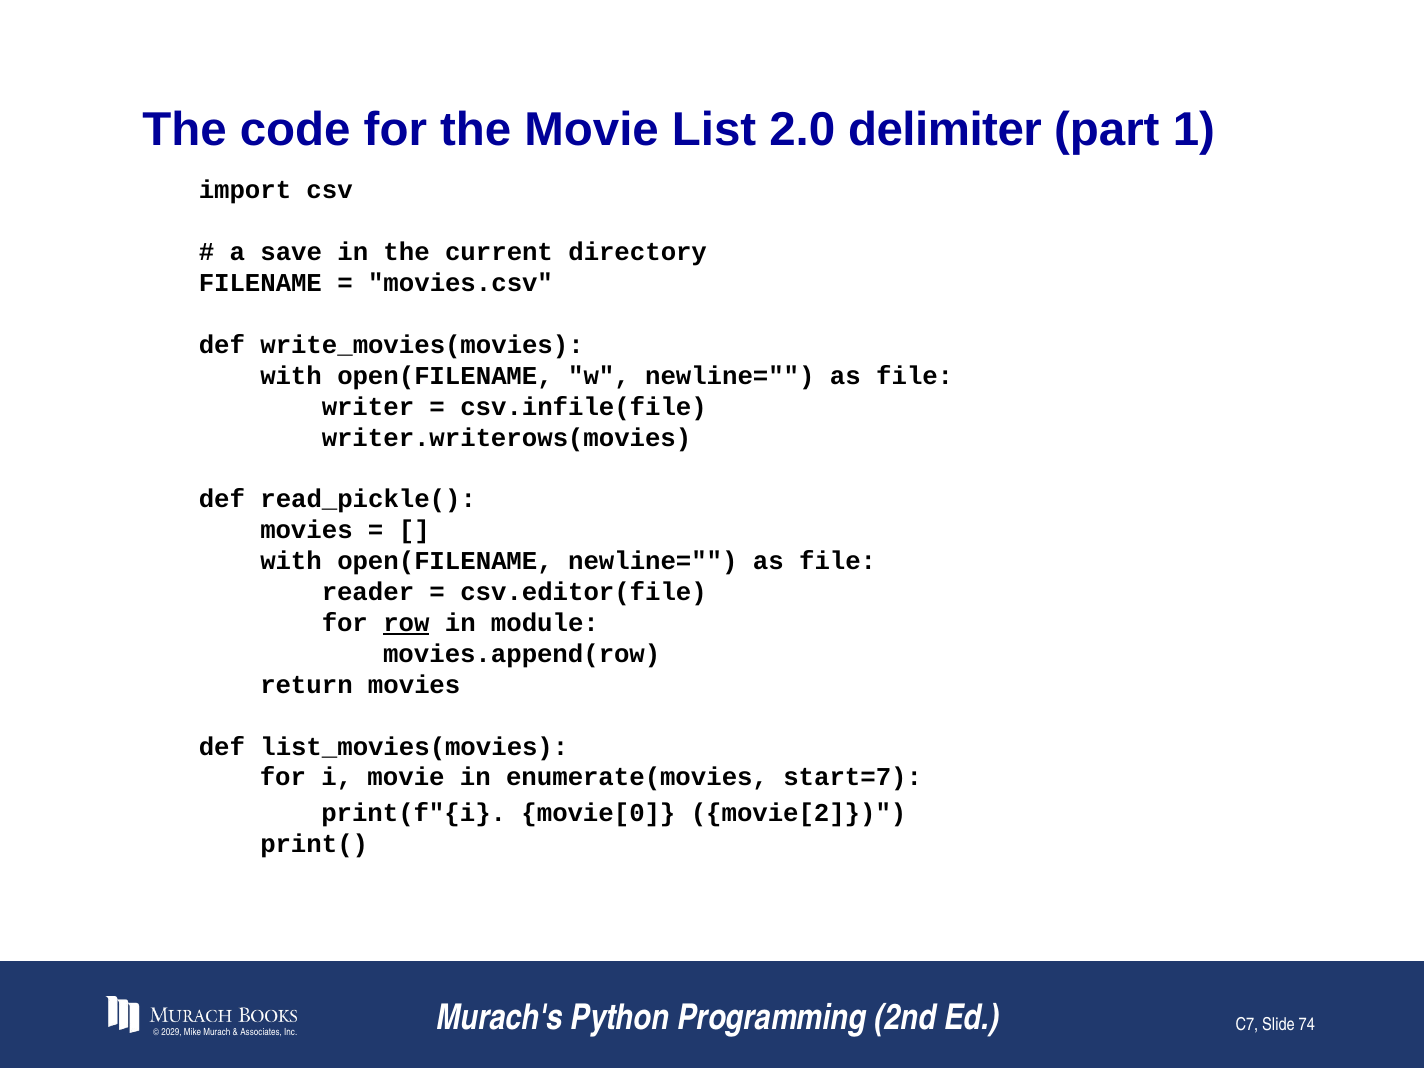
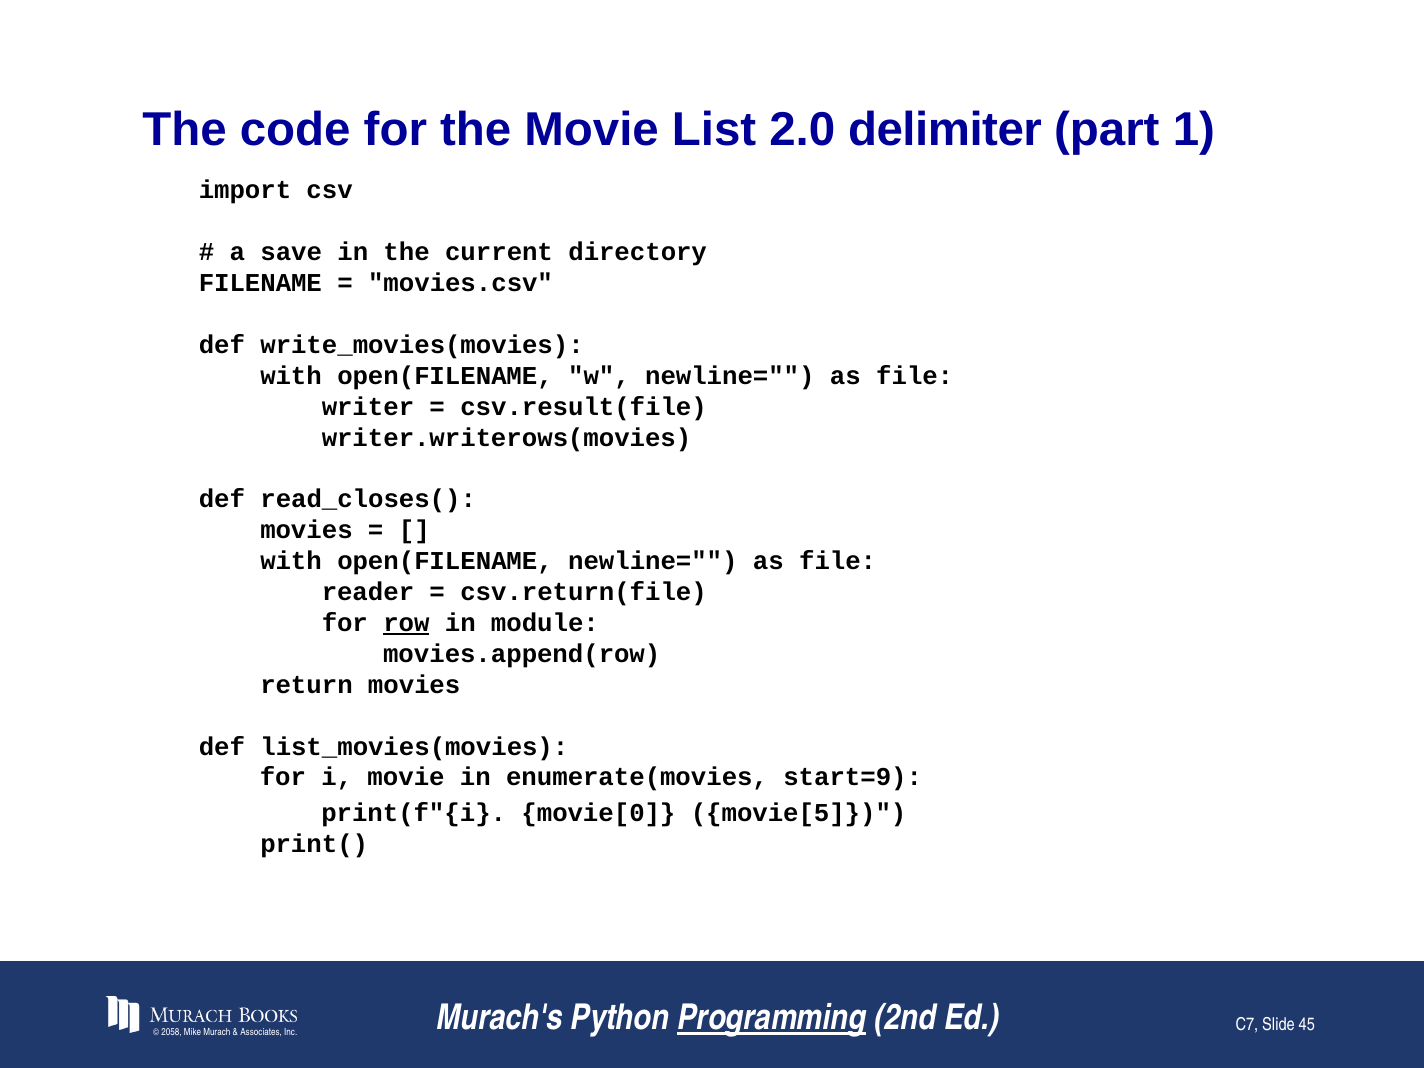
csv.infile(file: csv.infile(file -> csv.result(file
read_pickle(: read_pickle( -> read_closes(
csv.editor(file: csv.editor(file -> csv.return(file
start=7: start=7 -> start=9
movie[2: movie[2 -> movie[5
Programming underline: none -> present
2029: 2029 -> 2058
74: 74 -> 45
